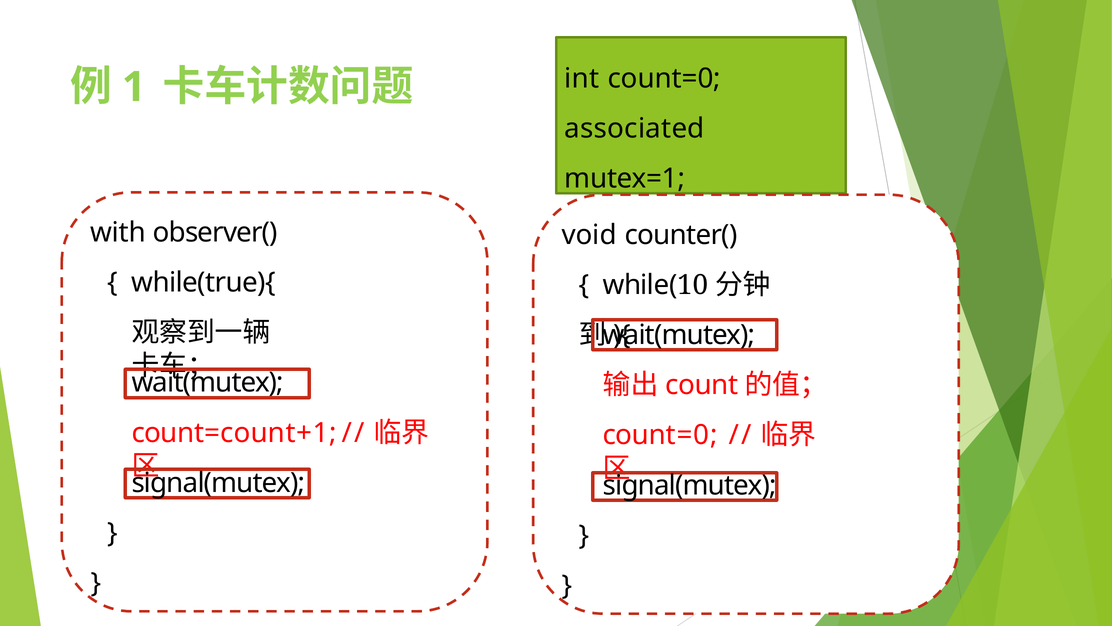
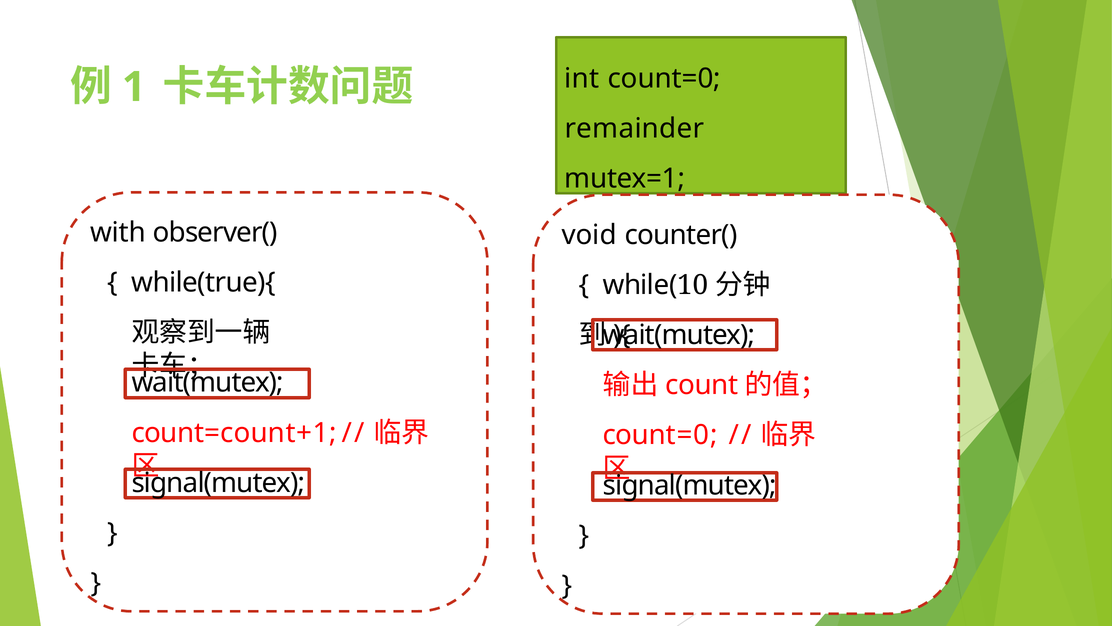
associated: associated -> remainder
